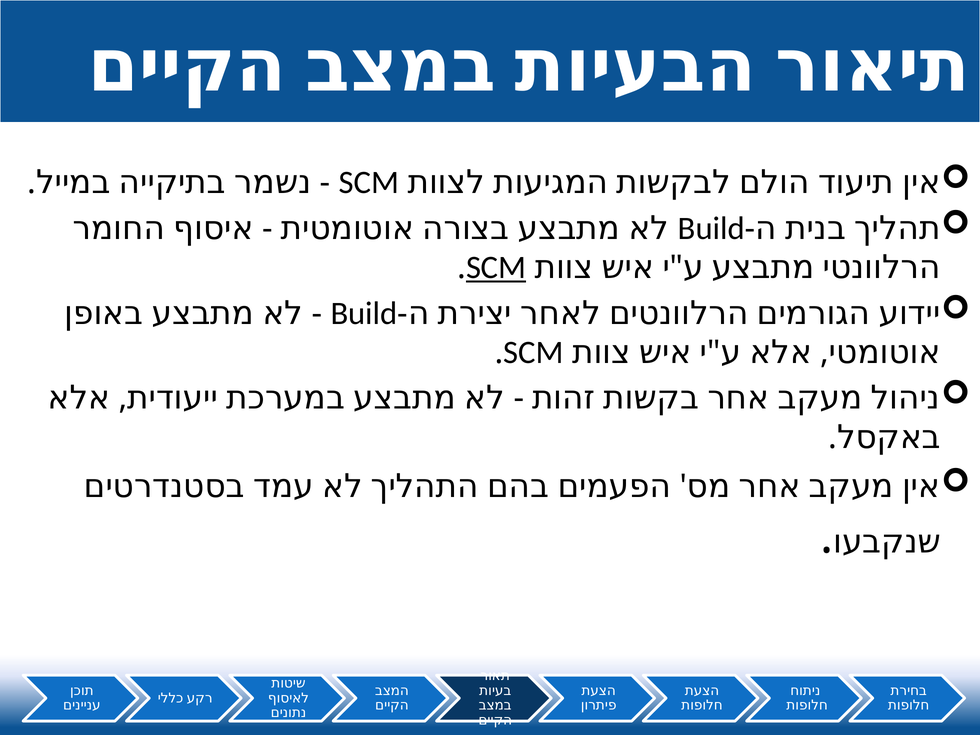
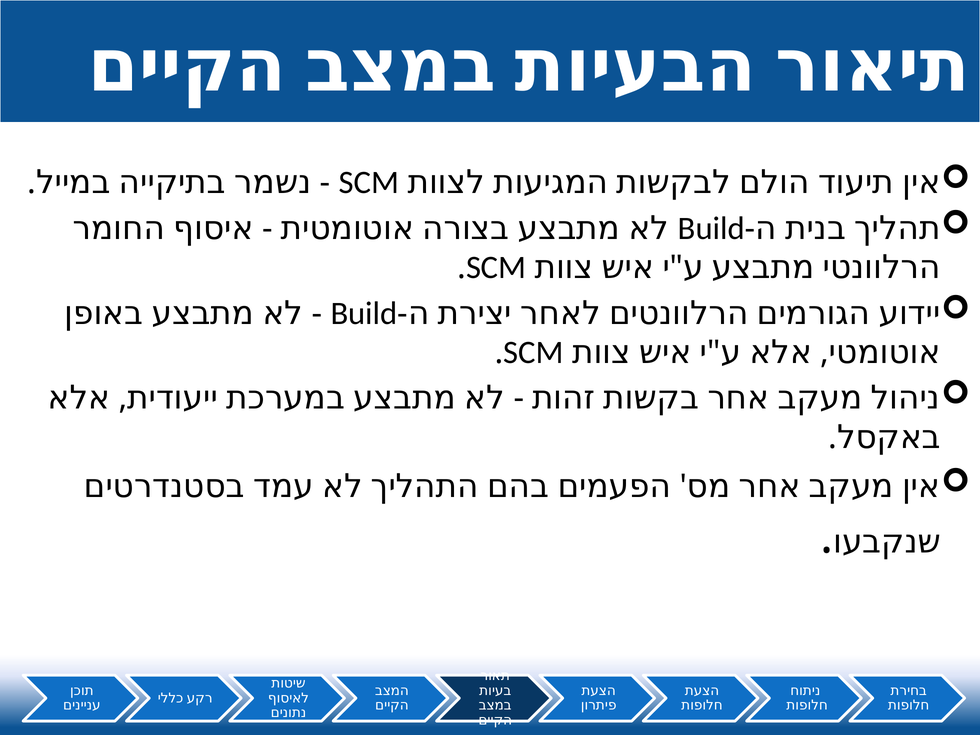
SCM at (496, 268) underline: present -> none
